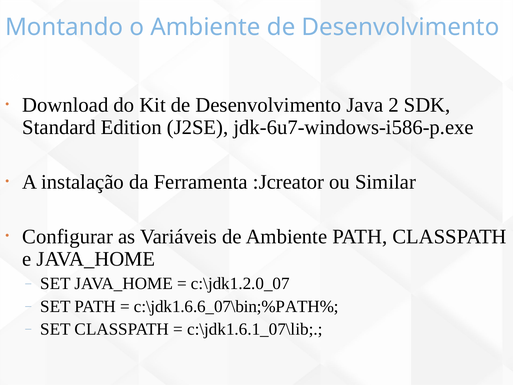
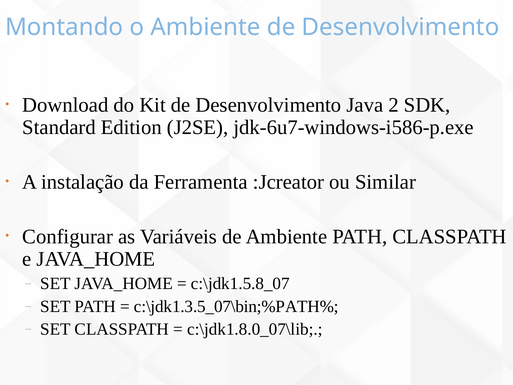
c:\jdk1.2.0_07: c:\jdk1.2.0_07 -> c:\jdk1.5.8_07
c:\jdk1.6.6_07\bin;%PATH%: c:\jdk1.6.6_07\bin;%PATH% -> c:\jdk1.3.5_07\bin;%PATH%
c:\jdk1.6.1_07\lib: c:\jdk1.6.1_07\lib -> c:\jdk1.8.0_07\lib
